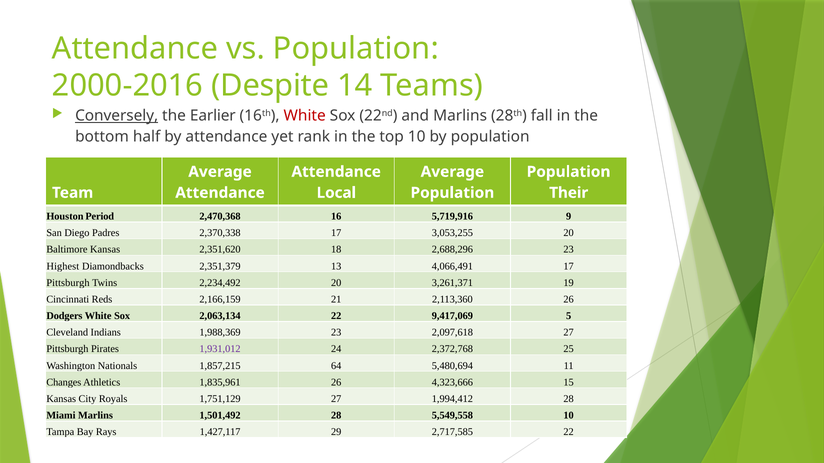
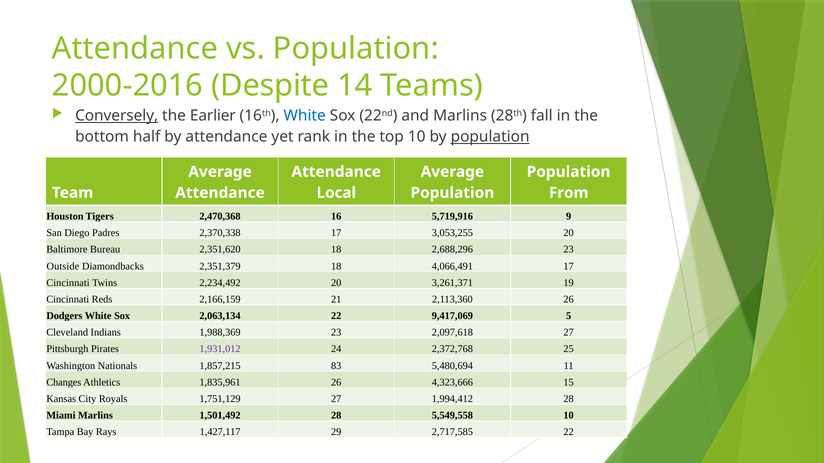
White at (305, 116) colour: red -> blue
population at (490, 137) underline: none -> present
Their: Their -> From
Period: Period -> Tigers
Baltimore Kansas: Kansas -> Bureau
Highest: Highest -> Outside
2,351,379 13: 13 -> 18
Pittsburgh at (68, 283): Pittsburgh -> Cincinnati
64: 64 -> 83
